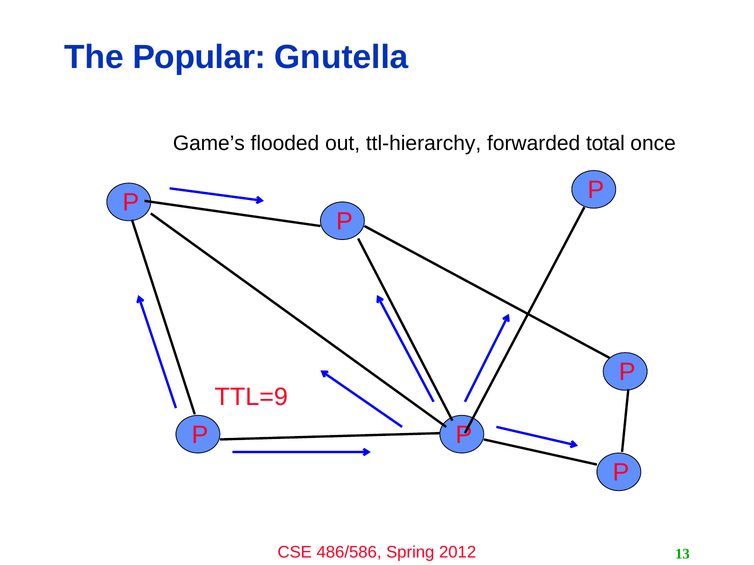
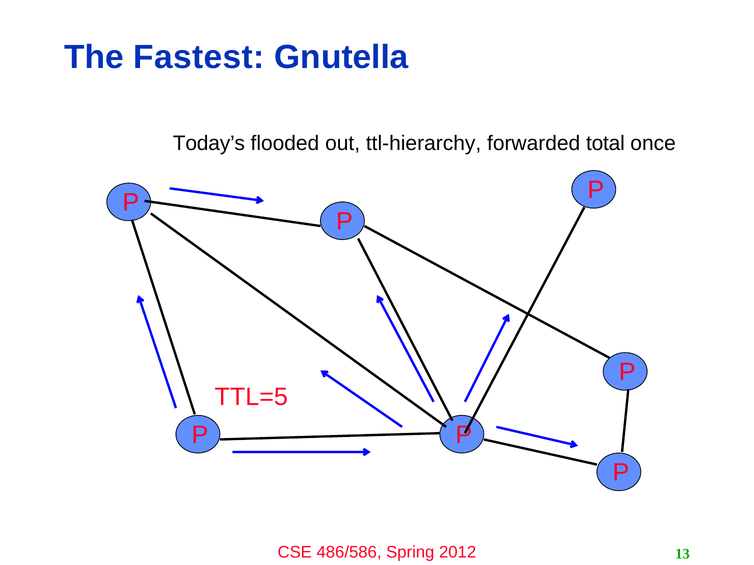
Popular: Popular -> Fastest
Game’s: Game’s -> Today’s
TTL=9: TTL=9 -> TTL=5
